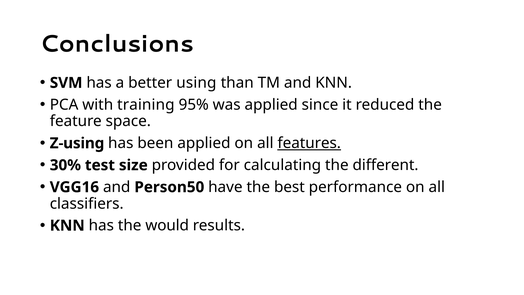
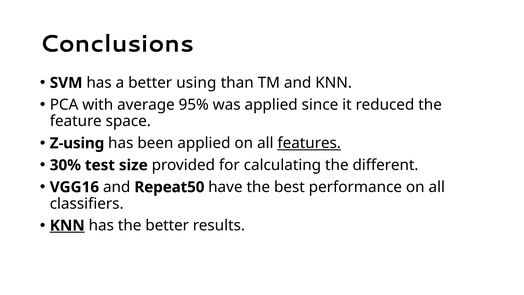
training: training -> average
Person50: Person50 -> Repeat50
KNN at (67, 225) underline: none -> present
the would: would -> better
